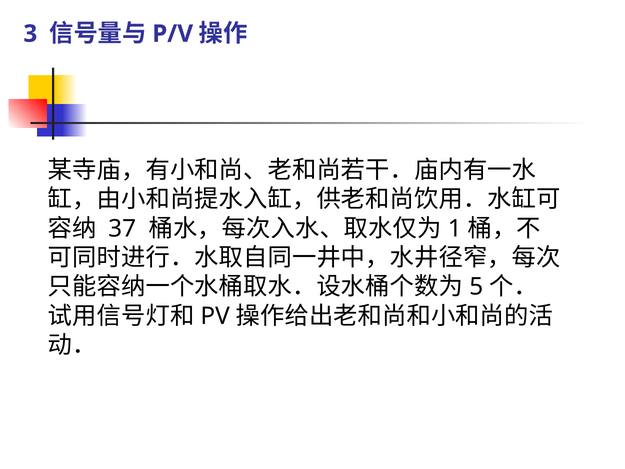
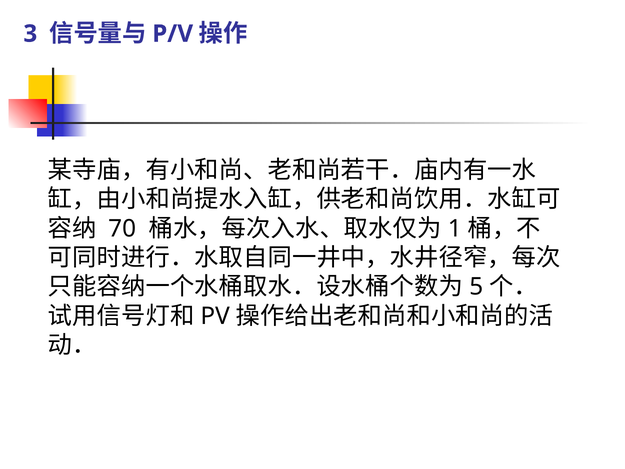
37: 37 -> 70
